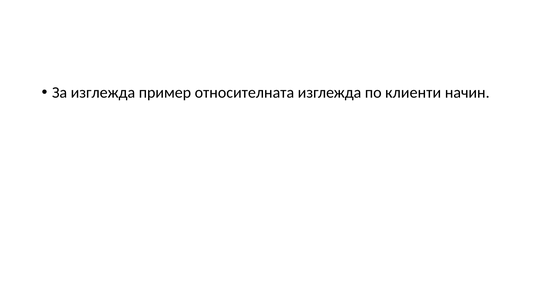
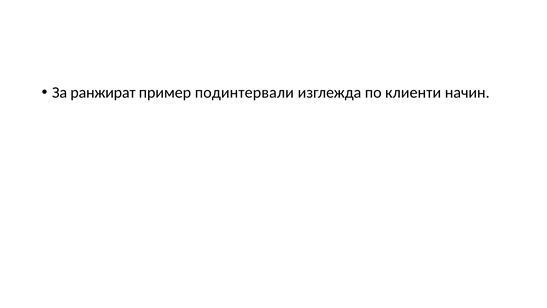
За изглежда: изглежда -> ранжират
относителната: относителната -> подинтервали
